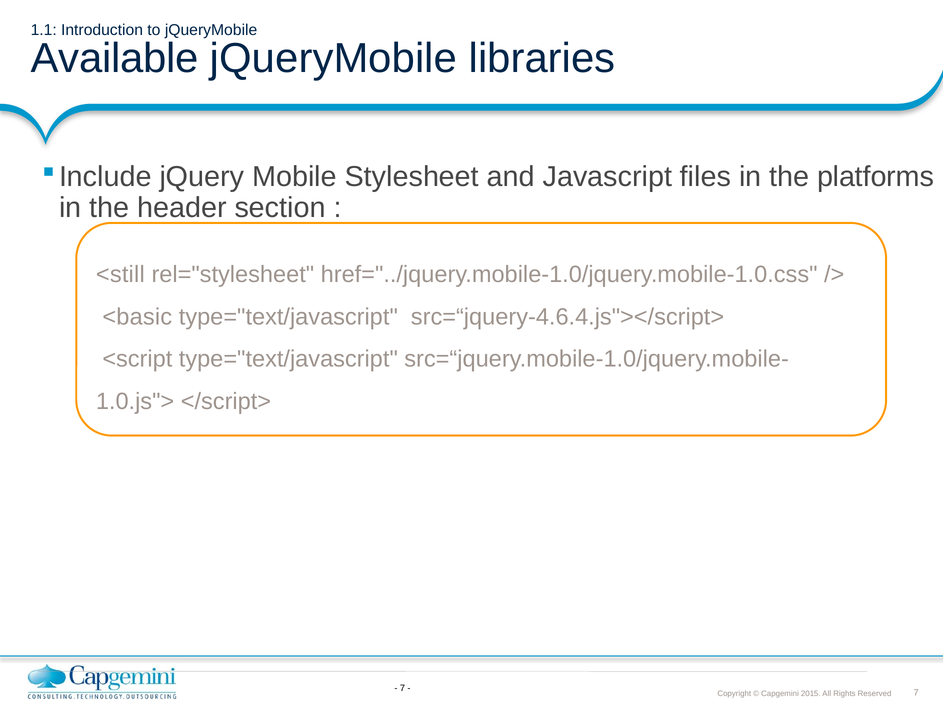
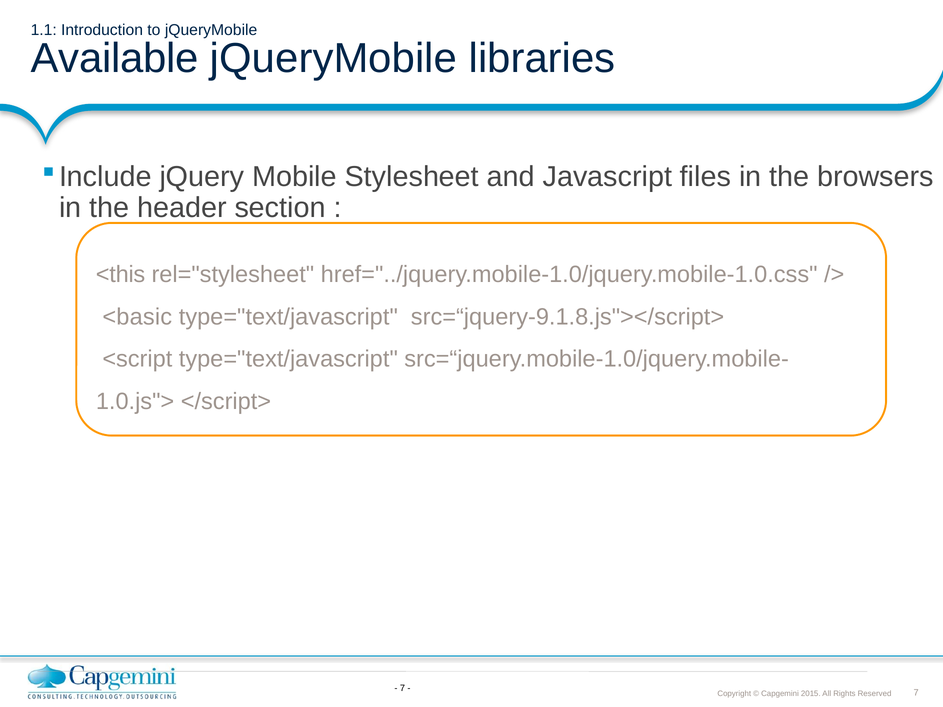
platforms: platforms -> browsers
<still: <still -> <this
src=“jquery-4.6.4.js"></script>: src=“jquery-4.6.4.js"></script> -> src=“jquery-9.1.8.js"></script>
